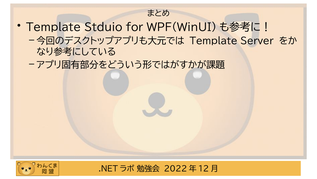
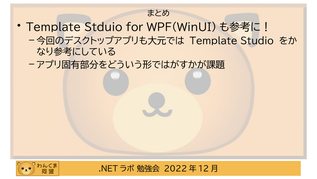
Server: Server -> Studio
